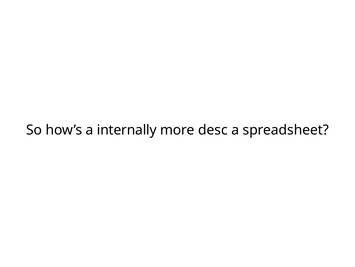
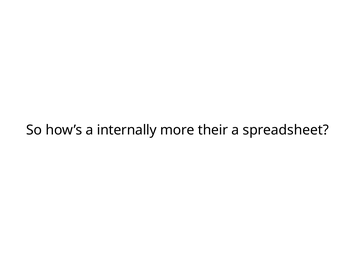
desc: desc -> their
